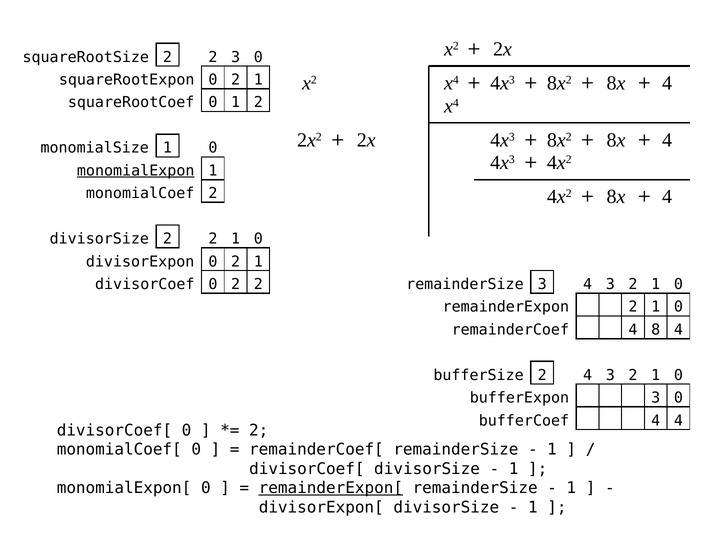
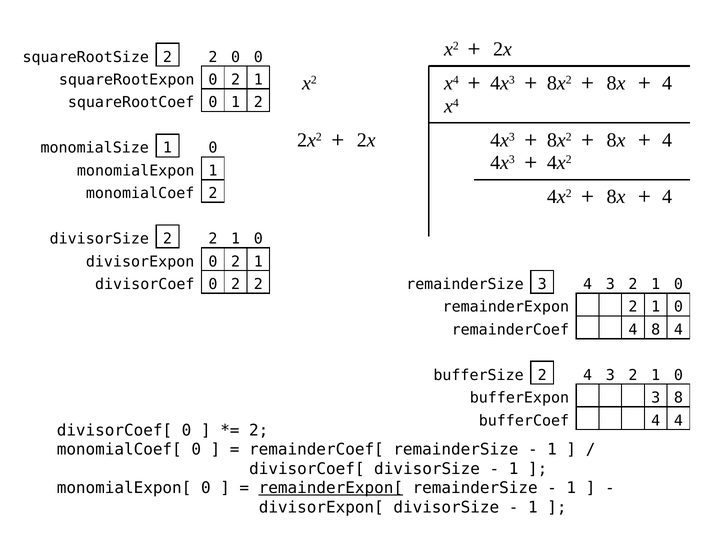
2 3: 3 -> 0
monomialExpon underline: present -> none
bufferExpon 3 0: 0 -> 8
